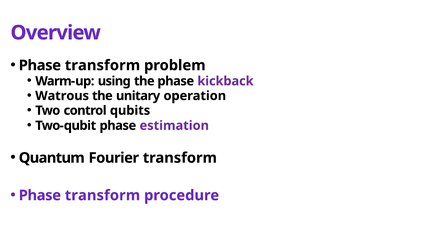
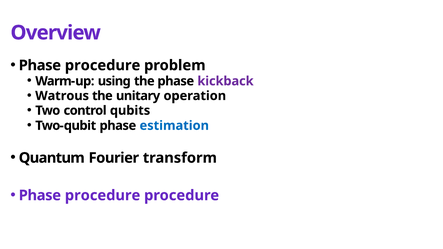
transform at (102, 65): transform -> procedure
estimation colour: purple -> blue
transform at (102, 196): transform -> procedure
